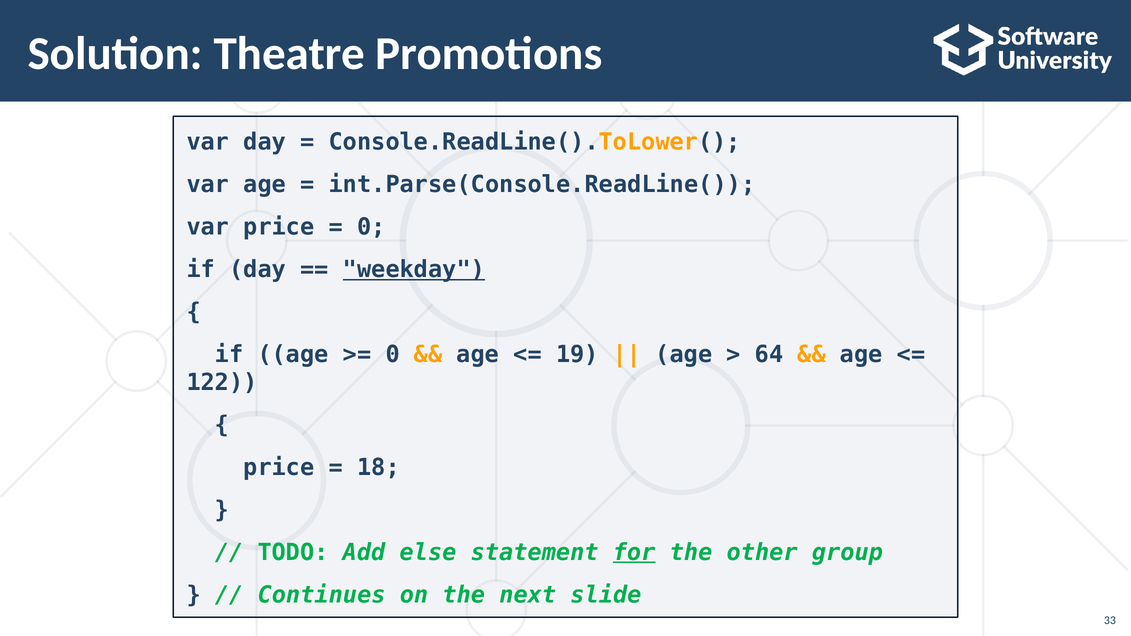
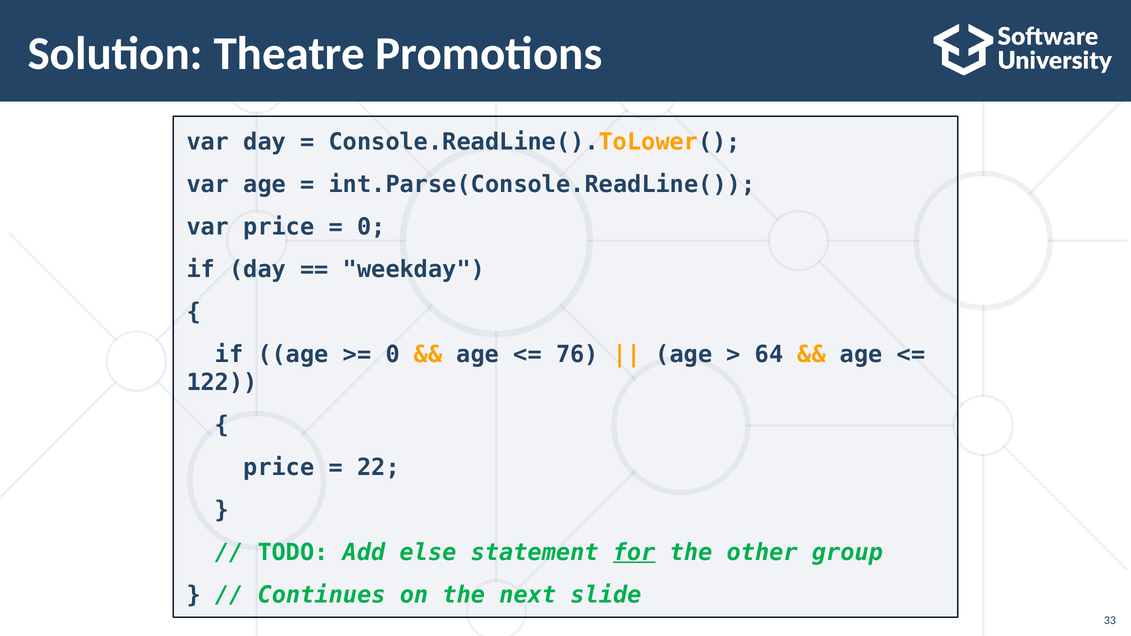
weekday underline: present -> none
19: 19 -> 76
18: 18 -> 22
